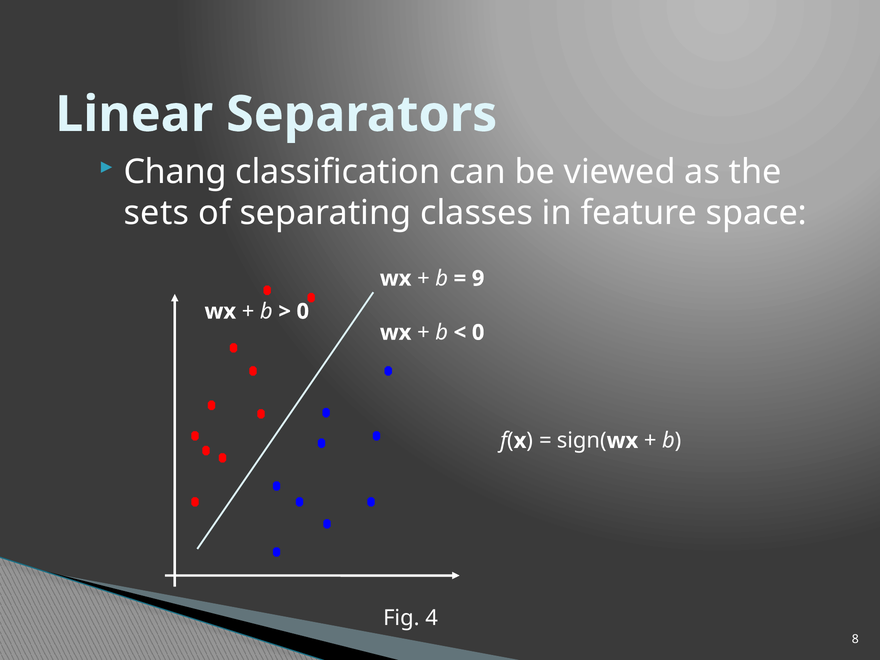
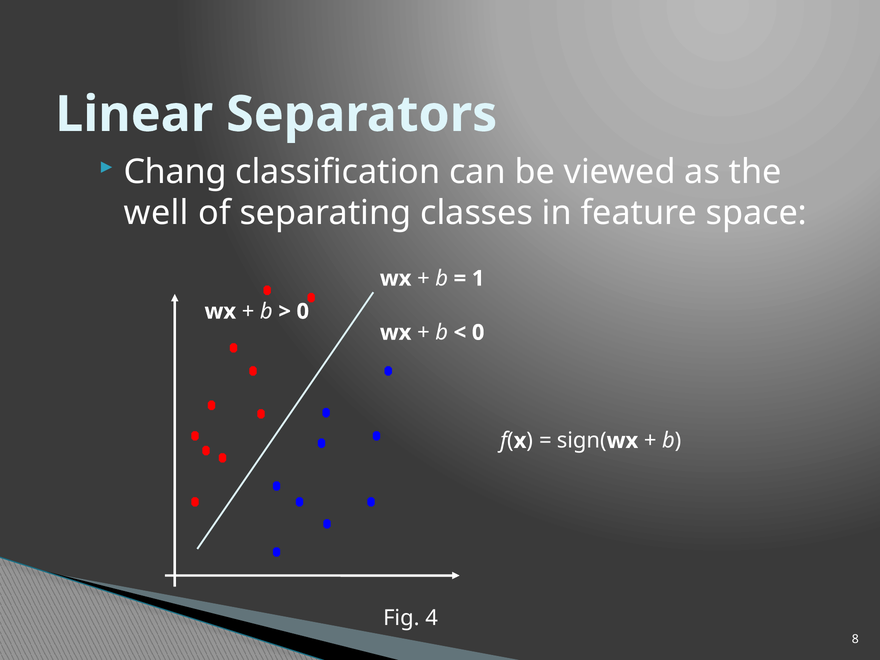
sets: sets -> well
9: 9 -> 1
